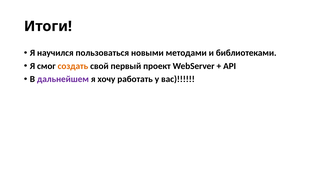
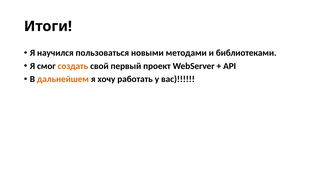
дальнейшем colour: purple -> orange
